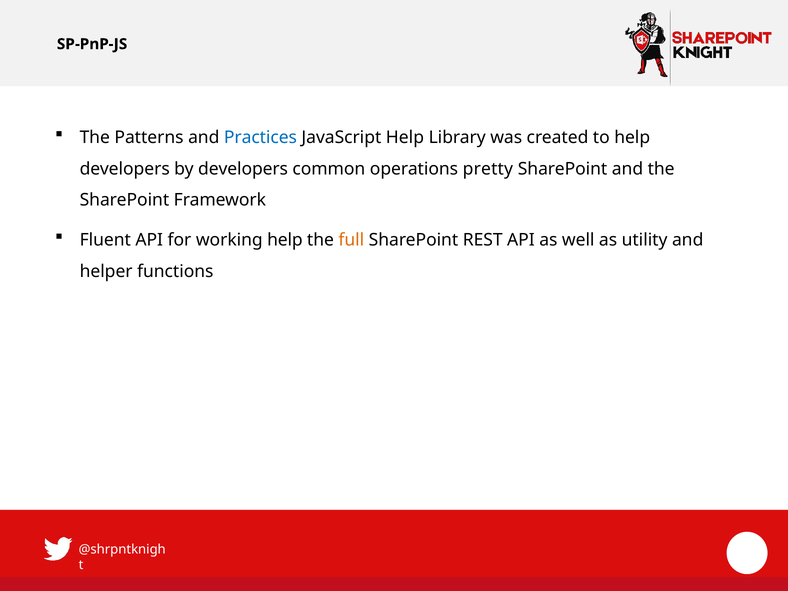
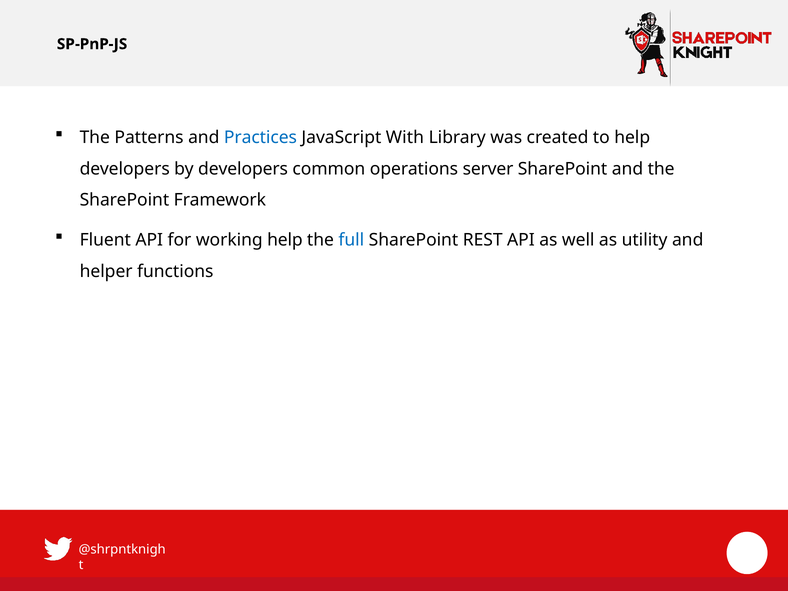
JavaScript Help: Help -> With
pretty: pretty -> server
full colour: orange -> blue
